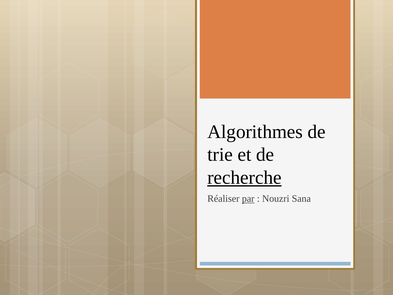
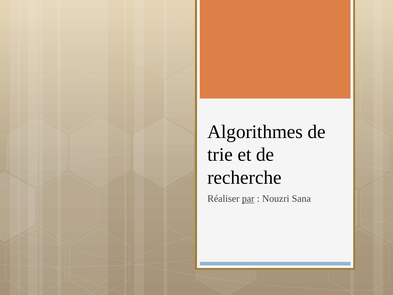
recherche underline: present -> none
